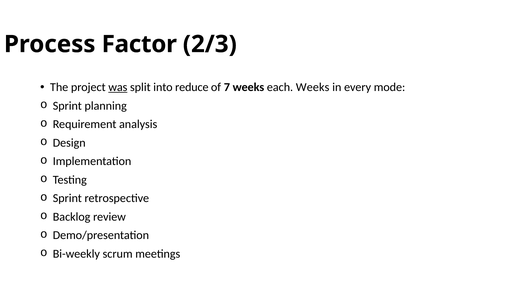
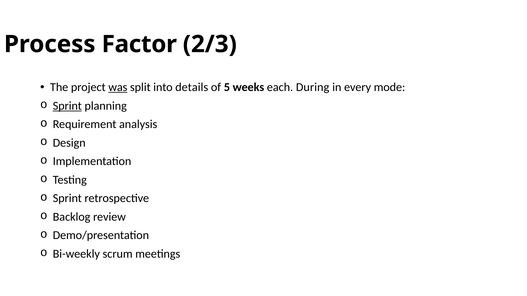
reduce: reduce -> details
7: 7 -> 5
each Weeks: Weeks -> During
Sprint at (67, 106) underline: none -> present
